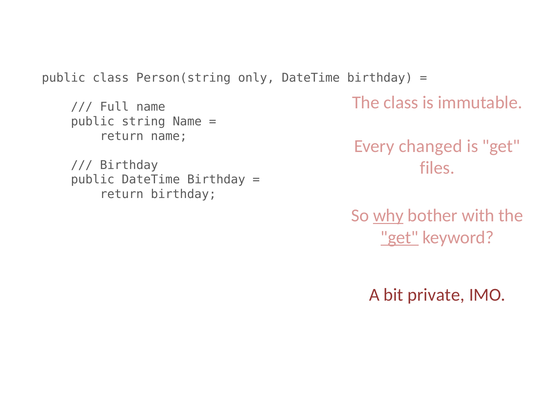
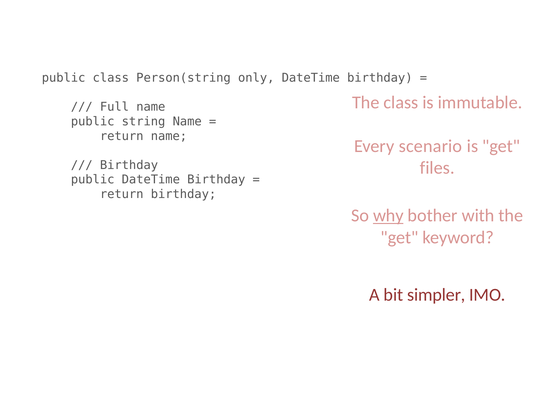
changed: changed -> scenario
get at (400, 237) underline: present -> none
private: private -> simpler
